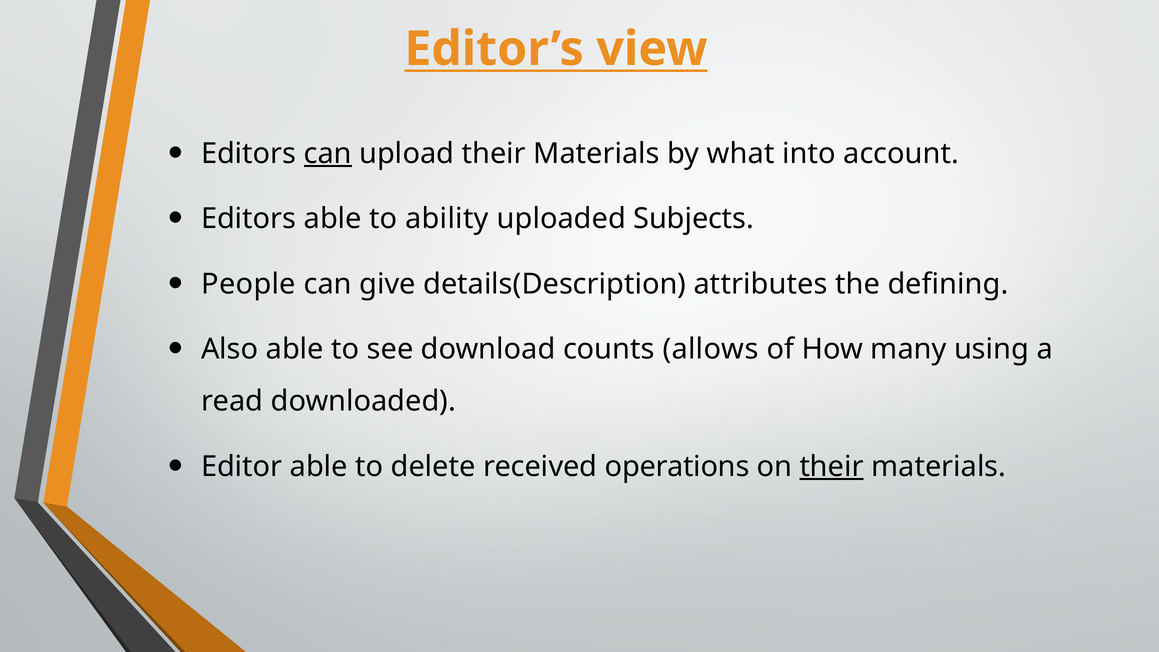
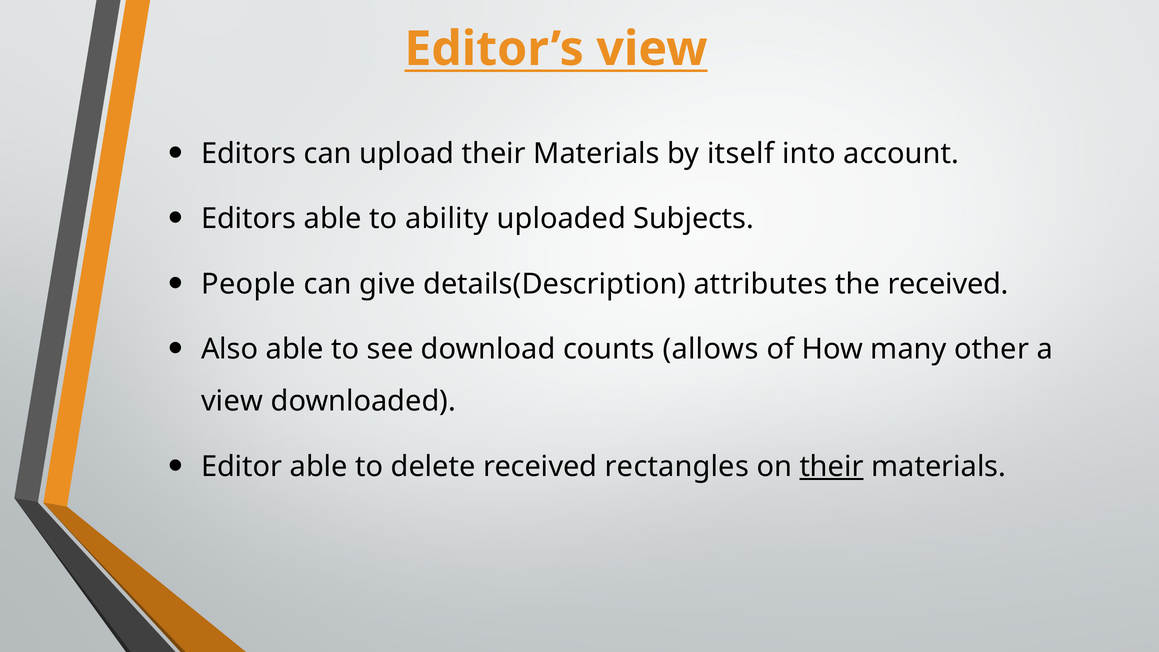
can at (328, 154) underline: present -> none
what: what -> itself
the defining: defining -> received
using: using -> other
read at (232, 401): read -> view
operations: operations -> rectangles
